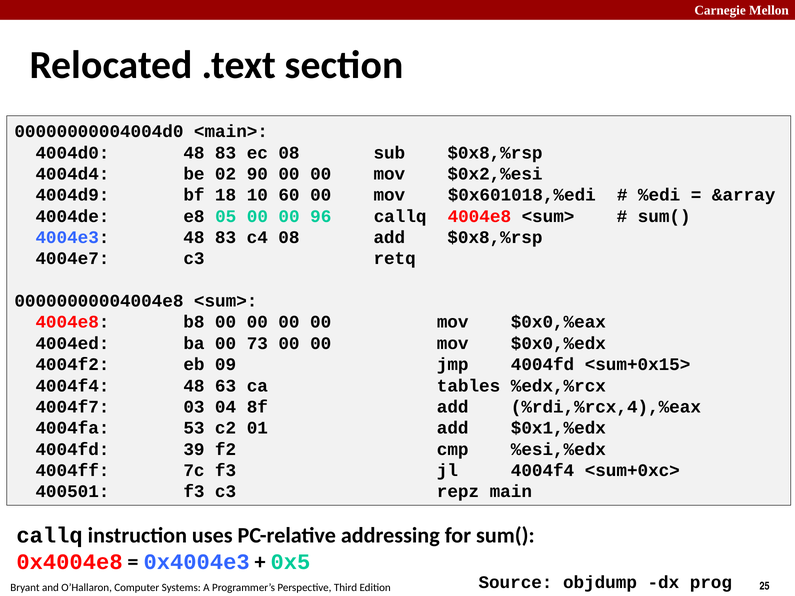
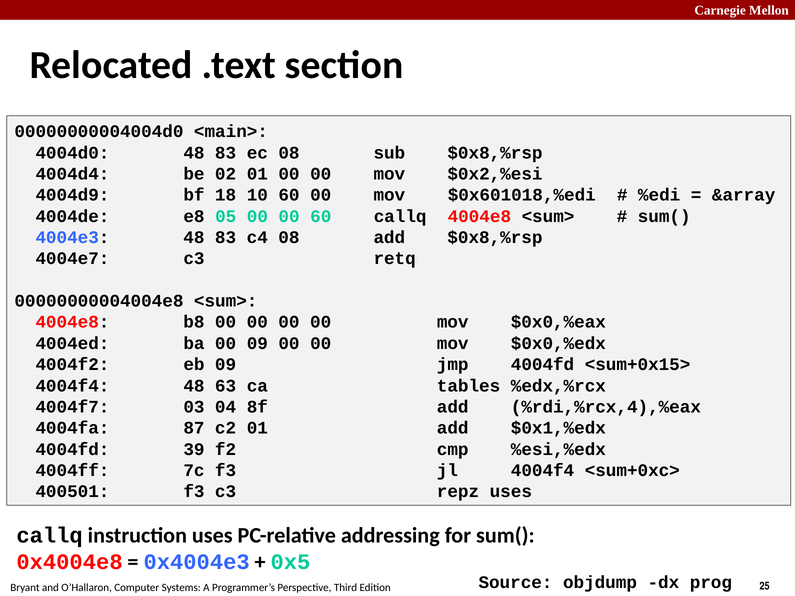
02 90: 90 -> 01
00 96: 96 -> 60
00 73: 73 -> 09
53: 53 -> 87
repz main: main -> uses
